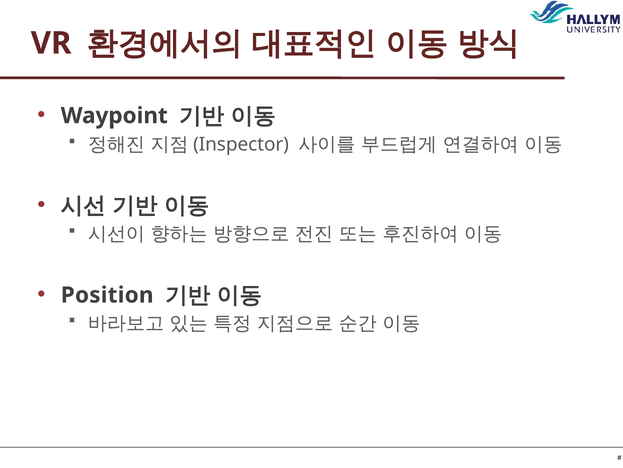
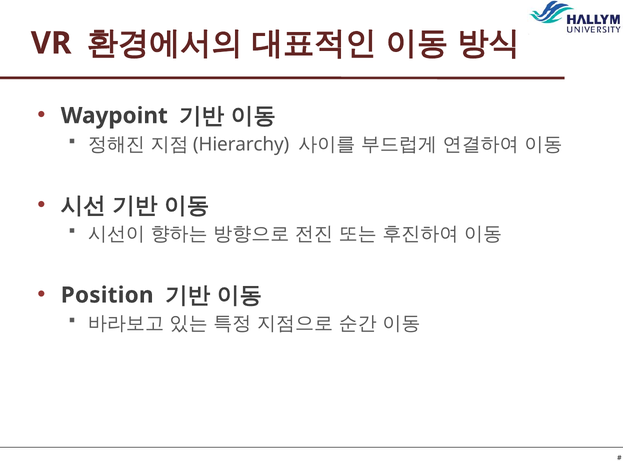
Inspector: Inspector -> Hierarchy
